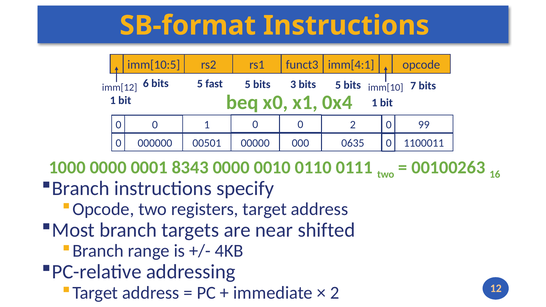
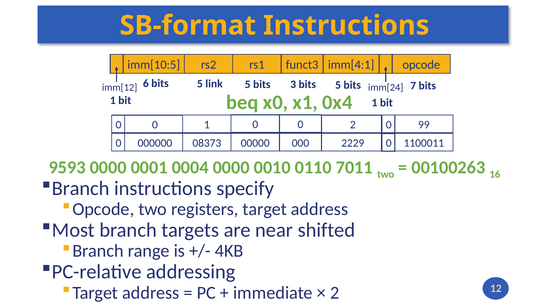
fast: fast -> link
imm[10: imm[10 -> imm[24
00501: 00501 -> 08373
0635: 0635 -> 2229
1000: 1000 -> 9593
8343: 8343 -> 0004
0111: 0111 -> 7011
